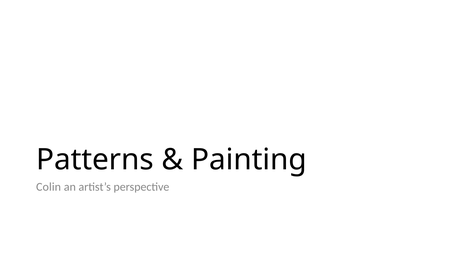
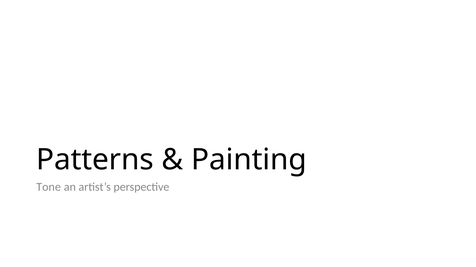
Colin: Colin -> Tone
